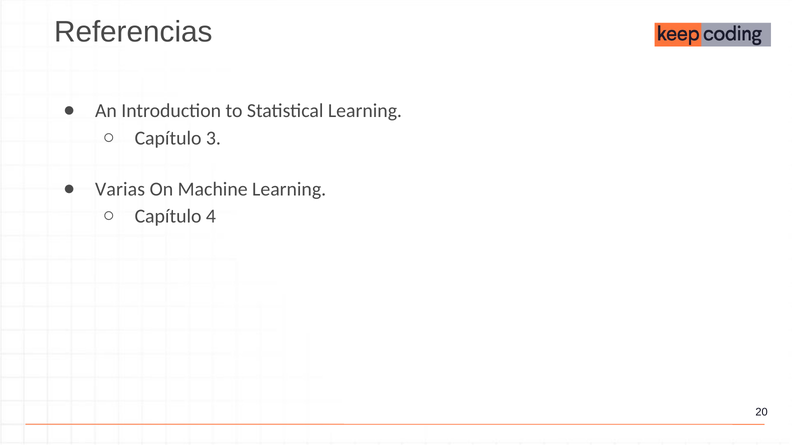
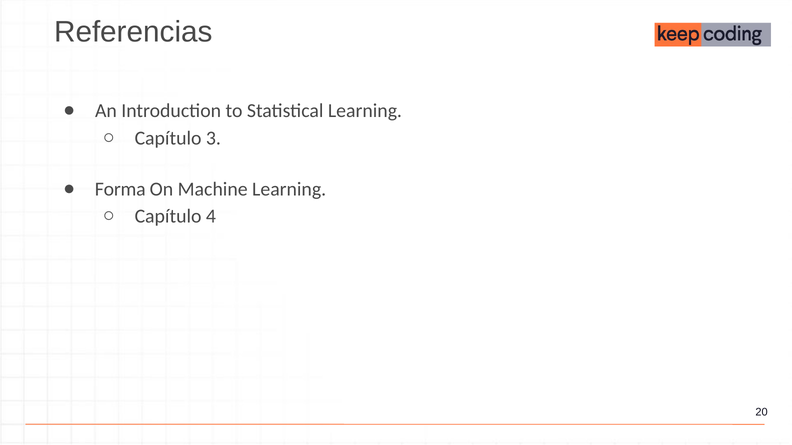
Varias: Varias -> Forma
